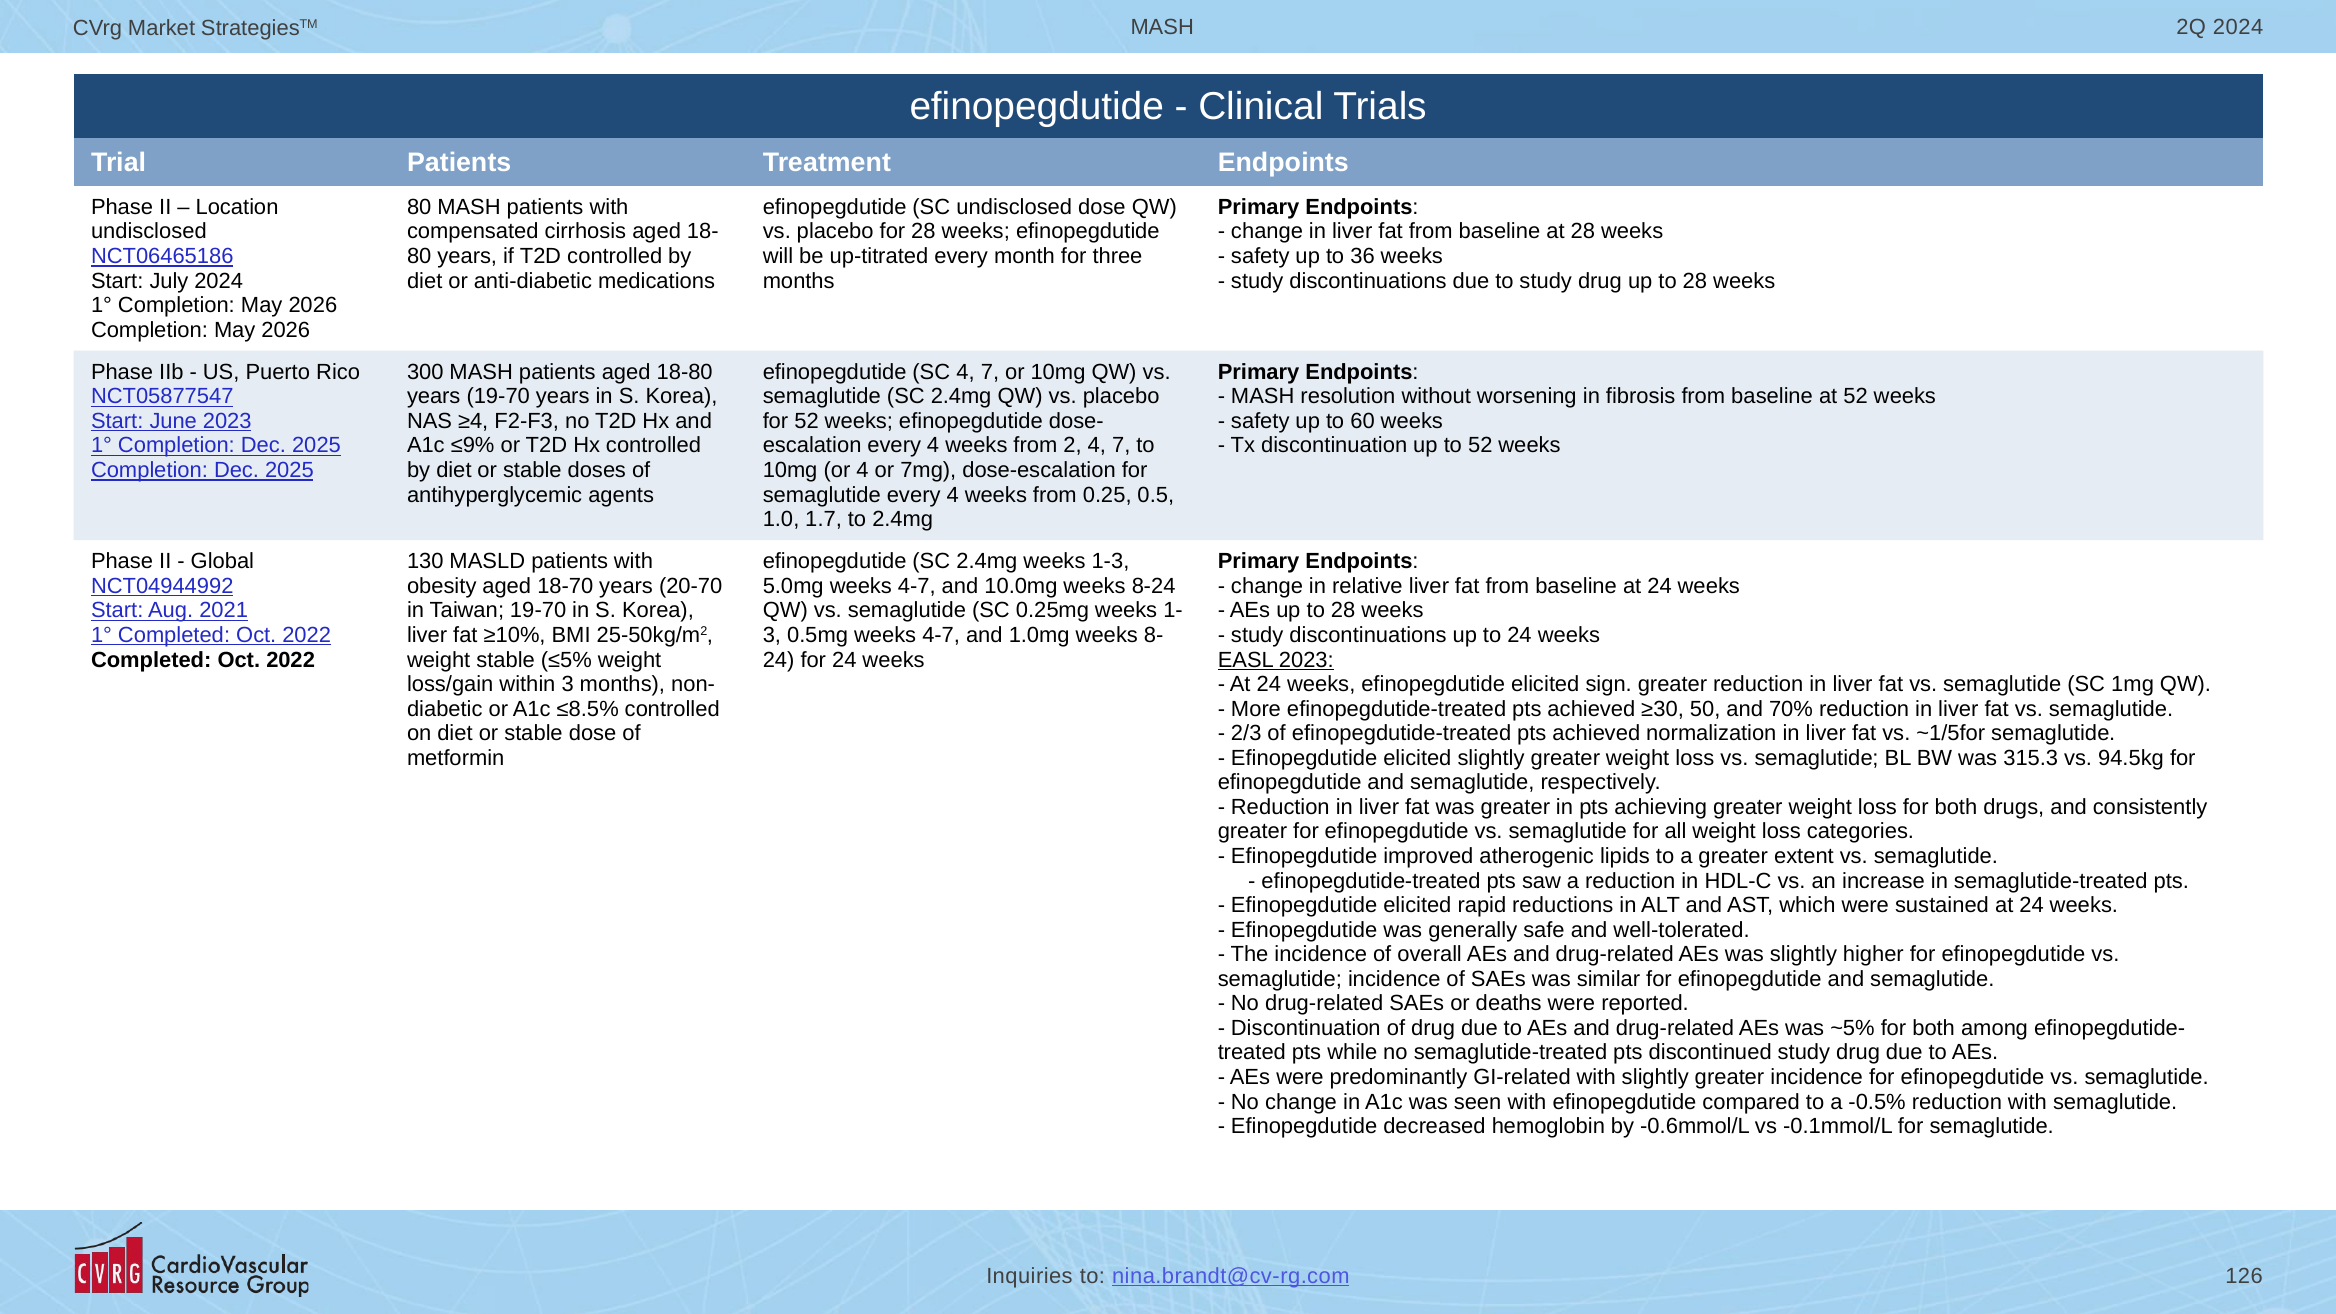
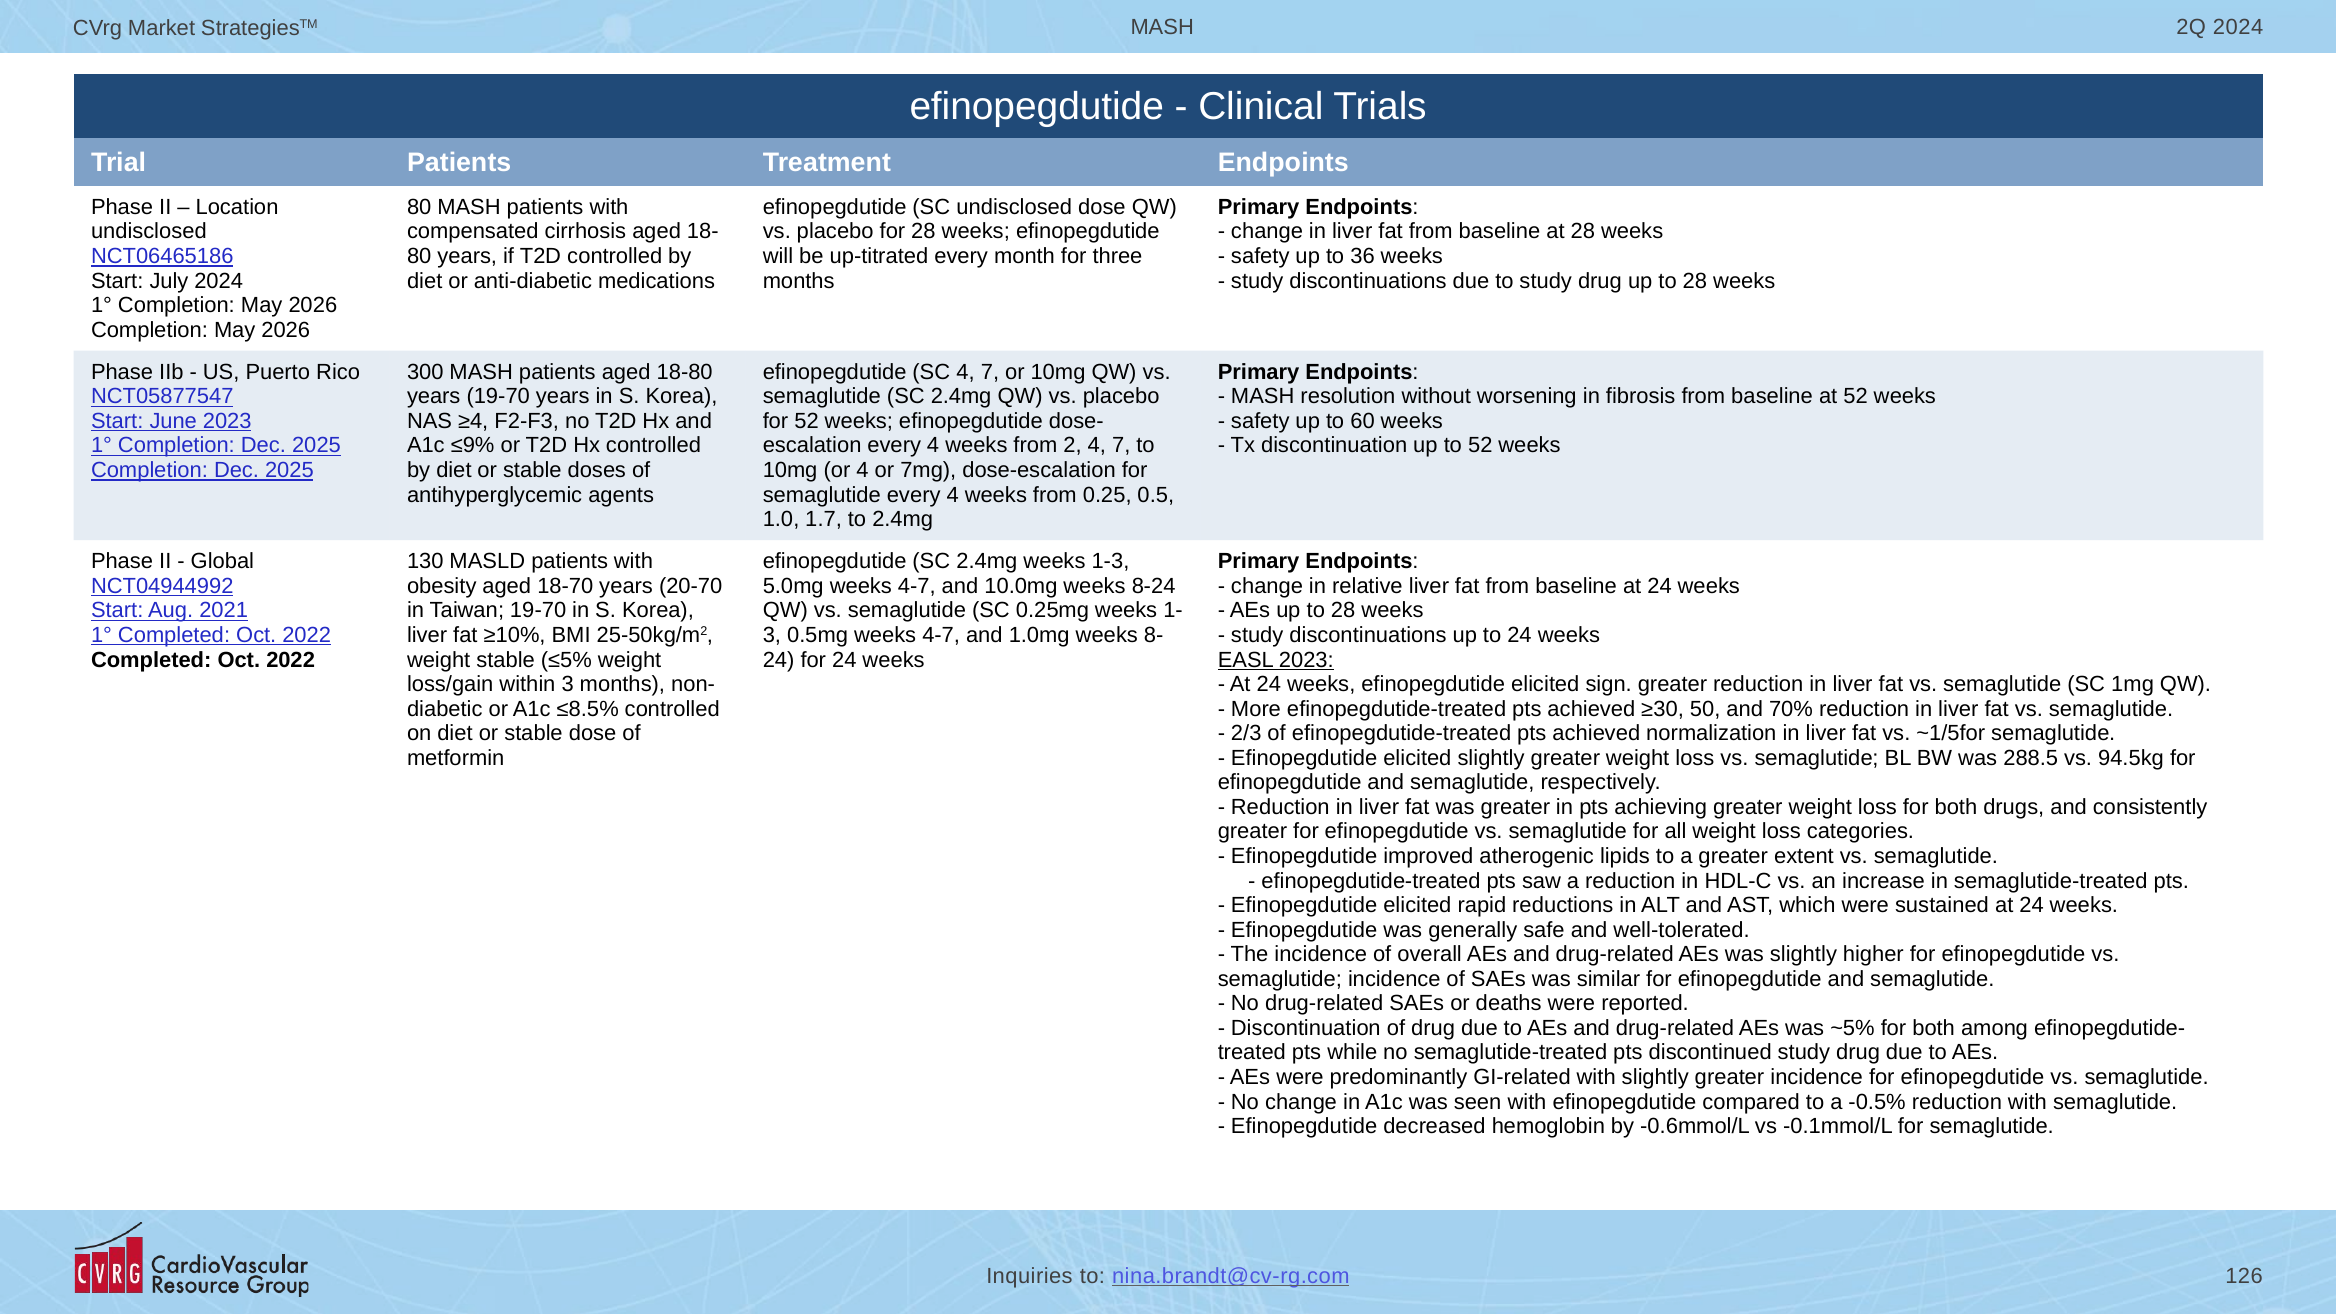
315.3: 315.3 -> 288.5
